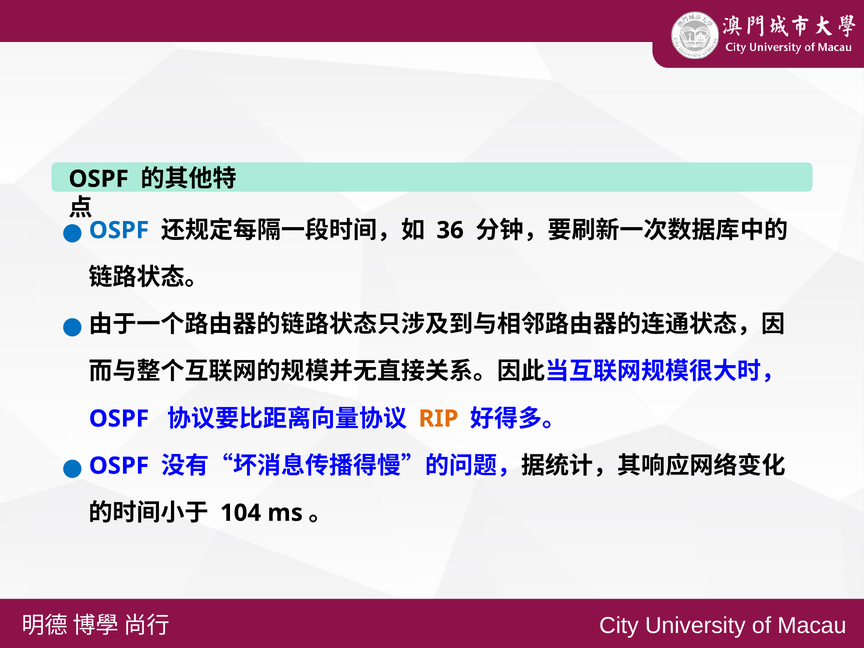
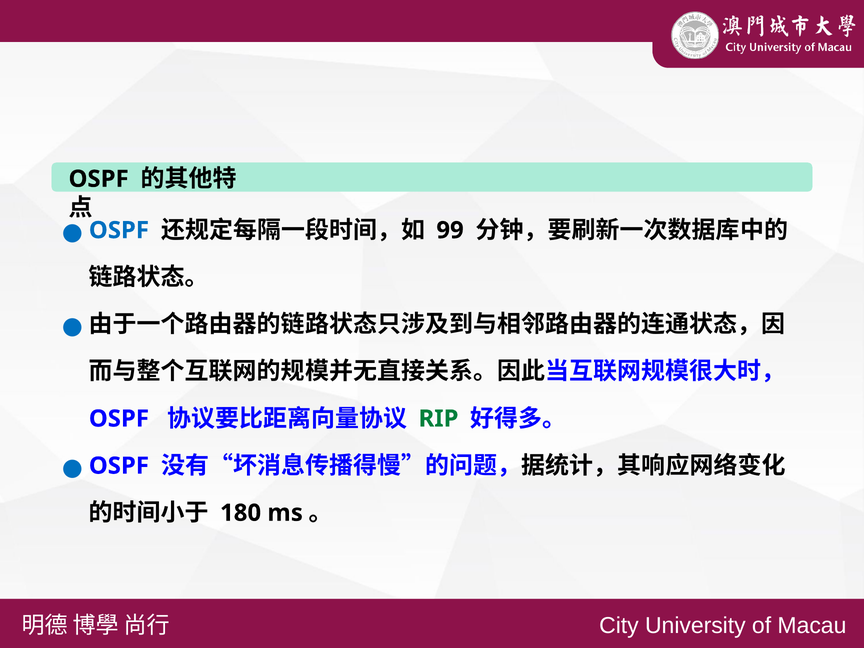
36: 36 -> 99
RIP colour: orange -> green
104: 104 -> 180
